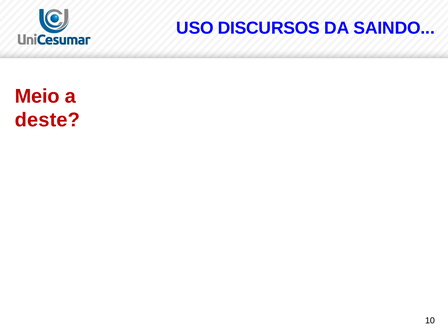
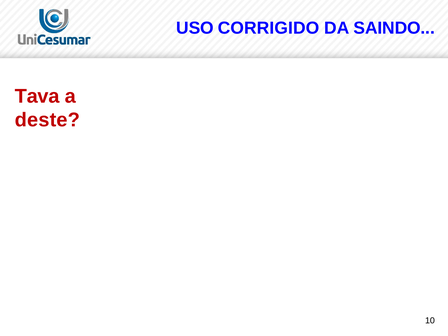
DISCURSOS: DISCURSOS -> CORRIGIDO
Meio: Meio -> Tava
